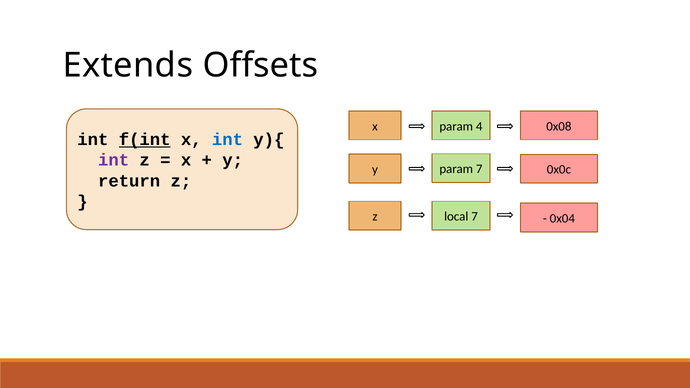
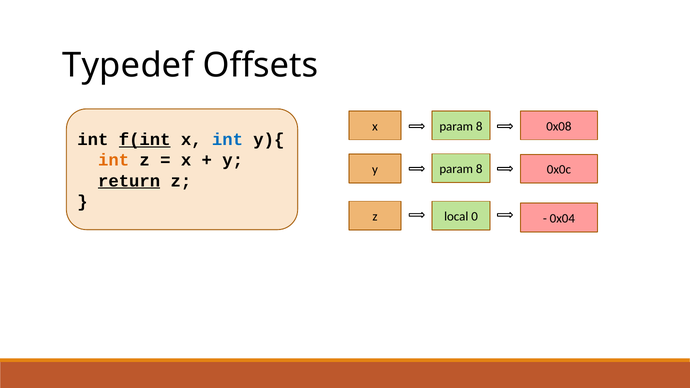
Extends: Extends -> Typedef
4 at (479, 126): 4 -> 8
int at (114, 160) colour: purple -> orange
7 at (479, 169): 7 -> 8
return underline: none -> present
local 7: 7 -> 0
